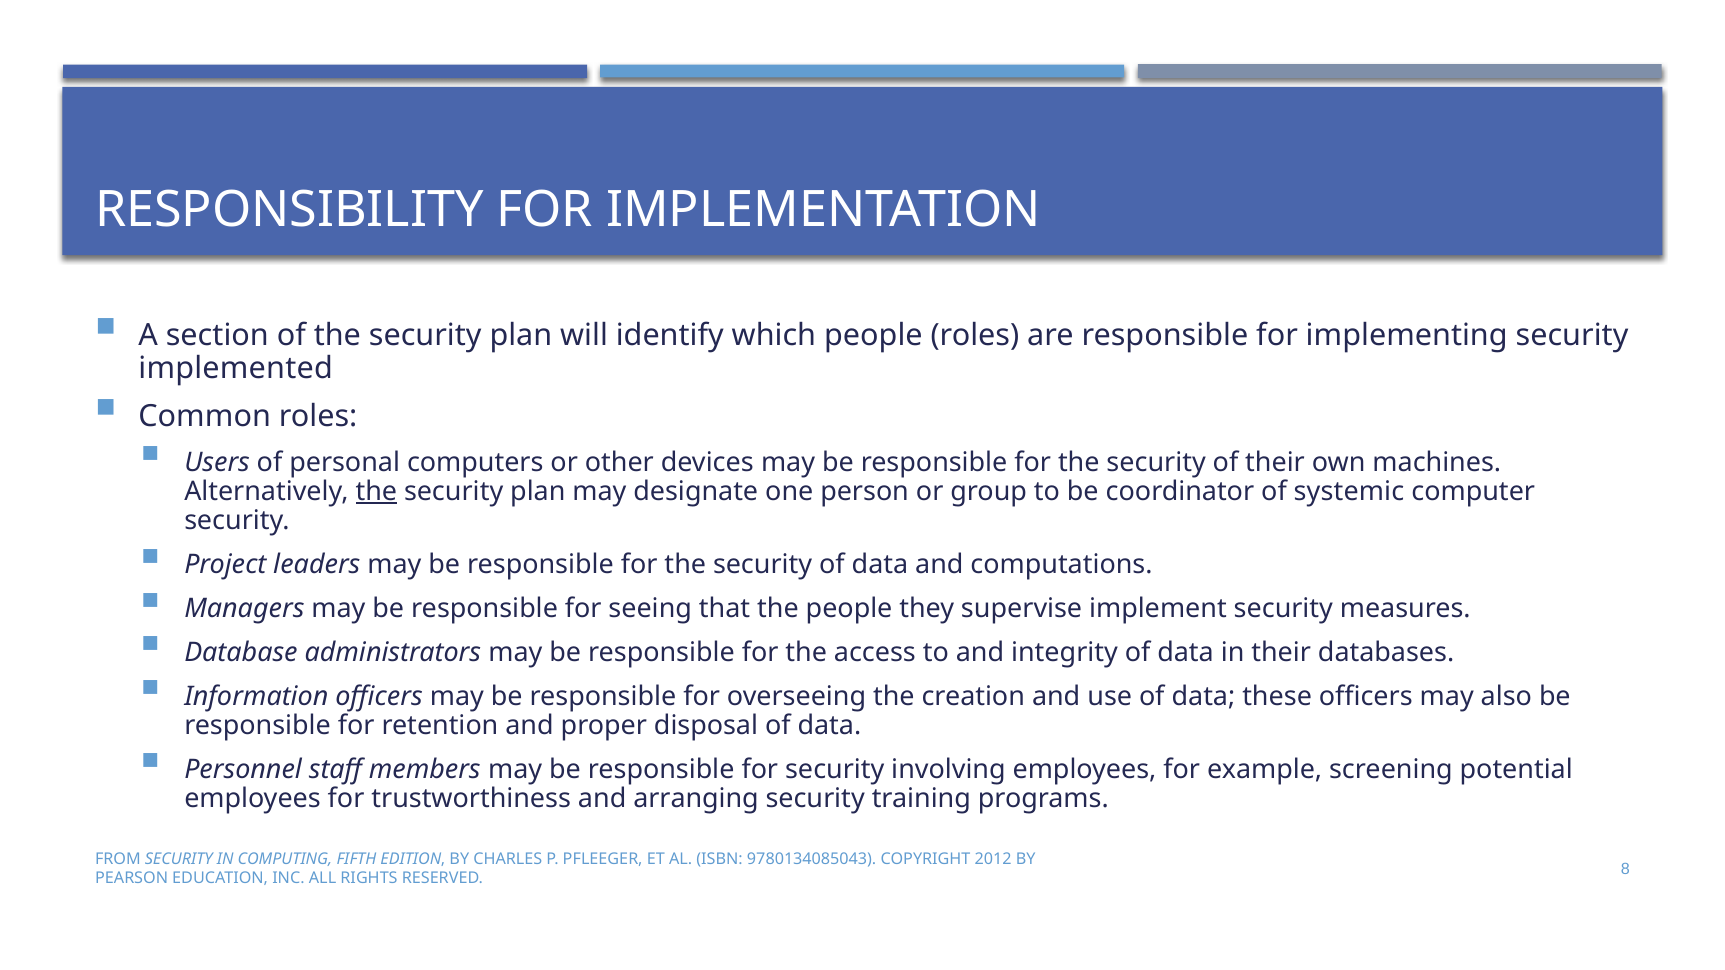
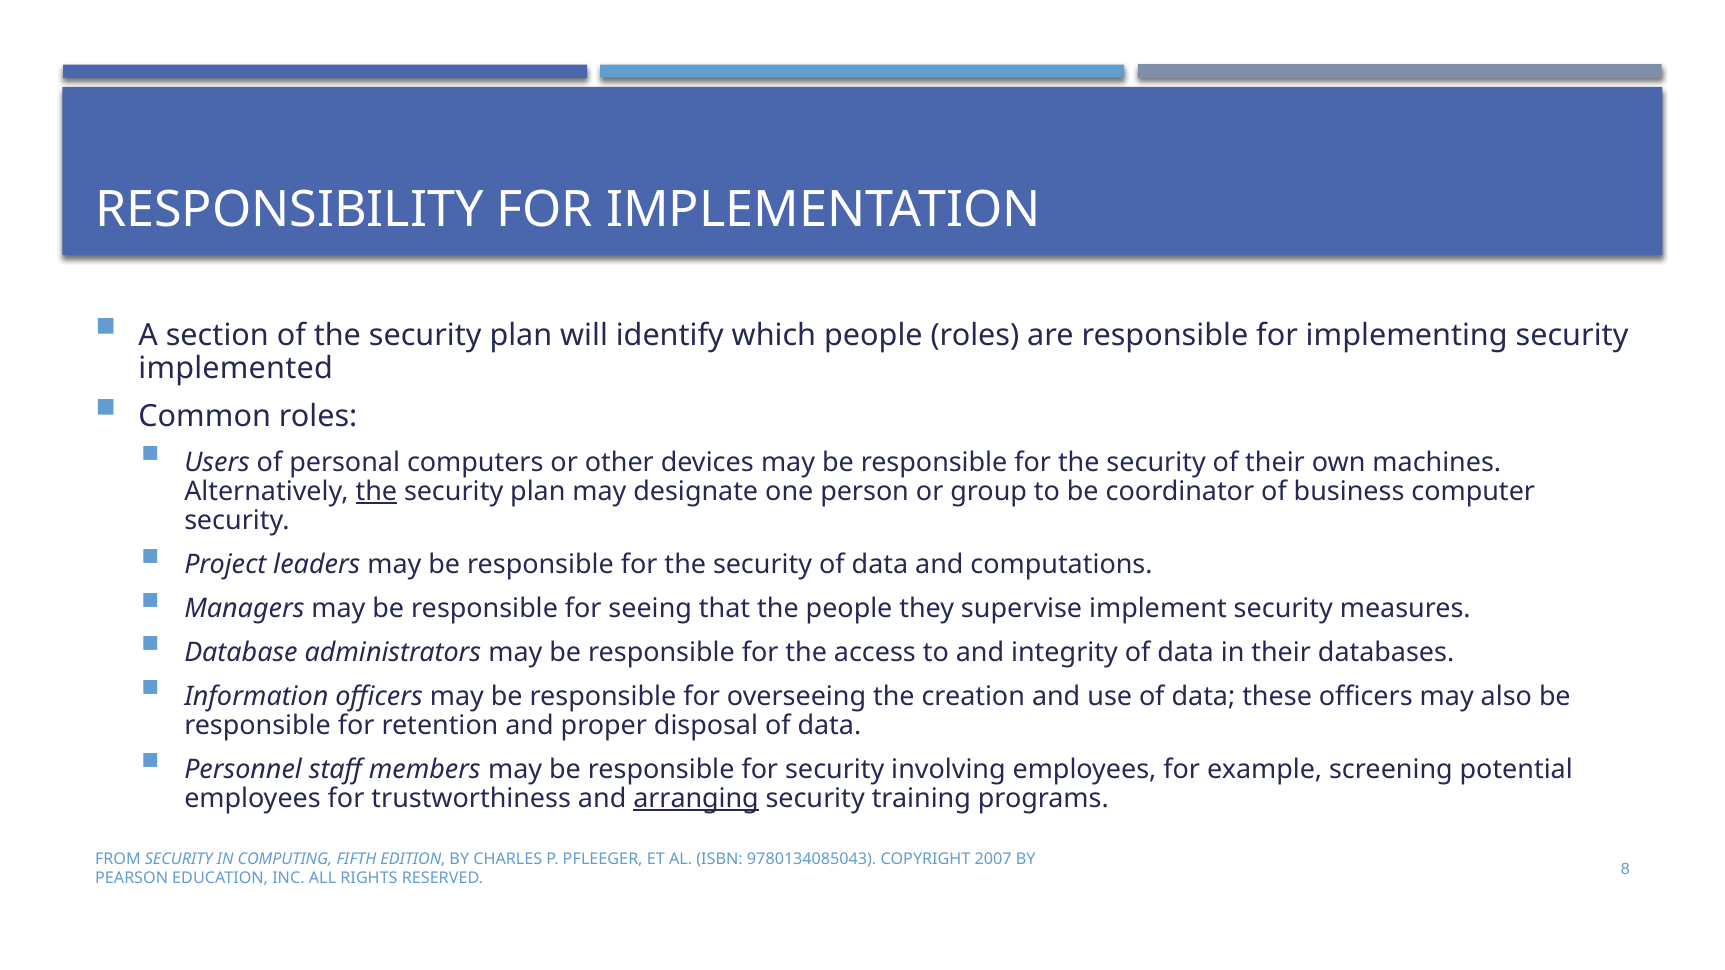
systemic: systemic -> business
arranging underline: none -> present
2012: 2012 -> 2007
